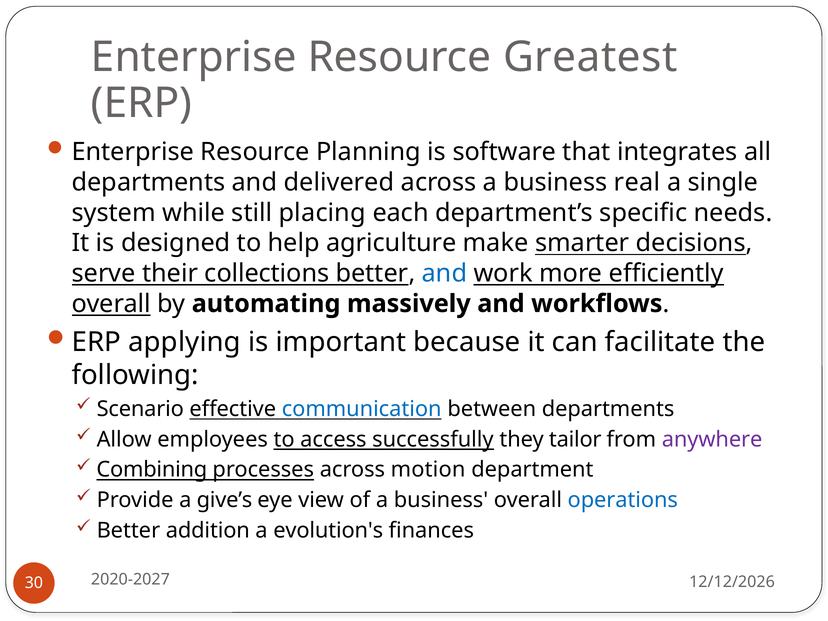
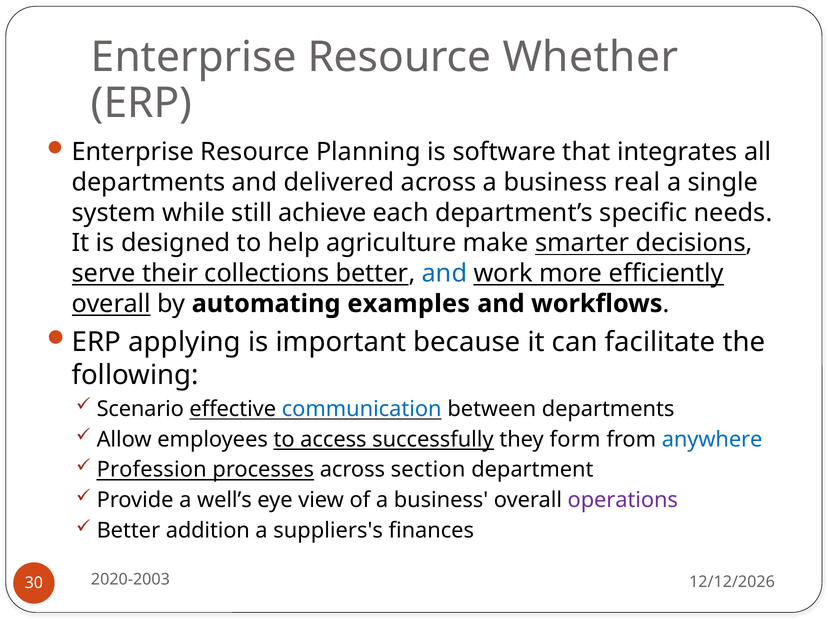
Greatest: Greatest -> Whether
placing: placing -> achieve
massively: massively -> examples
tailor: tailor -> form
anywhere colour: purple -> blue
Combining: Combining -> Profession
motion: motion -> section
give’s: give’s -> well’s
operations colour: blue -> purple
evolution's: evolution's -> suppliers's
2020-2027: 2020-2027 -> 2020-2003
